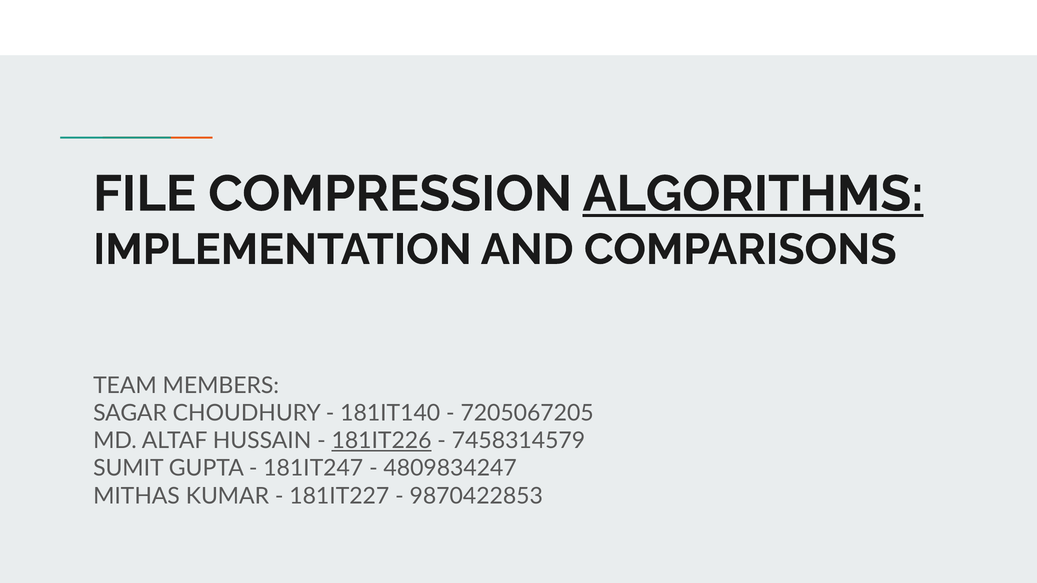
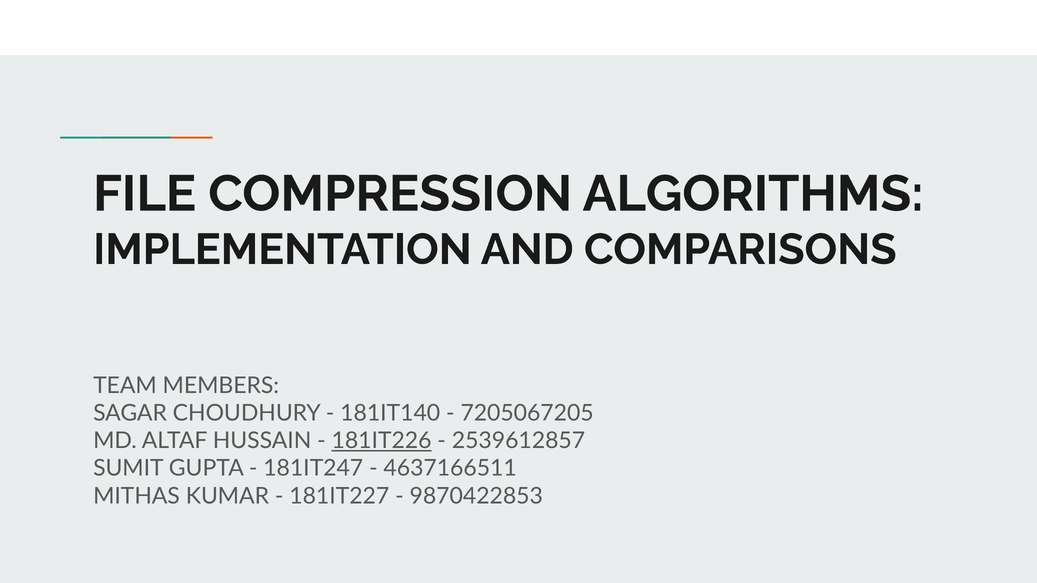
ALGORITHMS underline: present -> none
7458314579: 7458314579 -> 2539612857
4809834247: 4809834247 -> 4637166511
